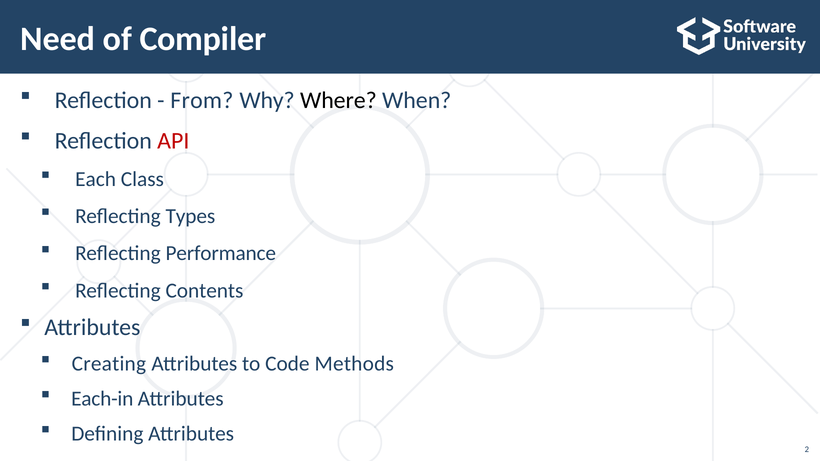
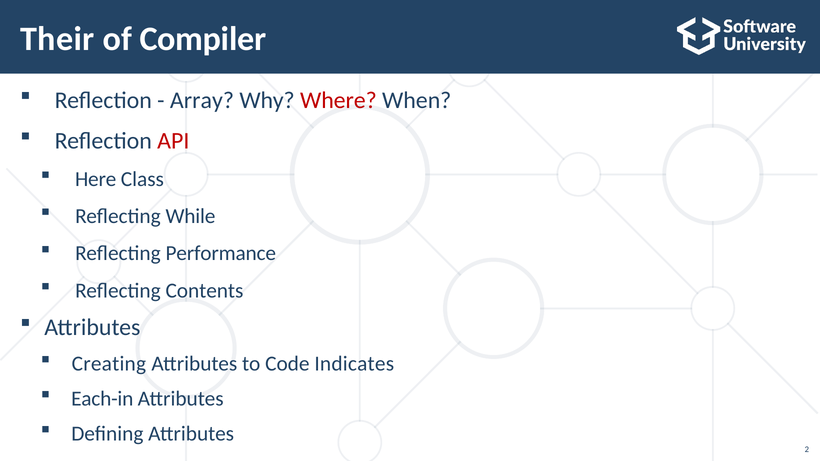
Need: Need -> Their
From: From -> Array
Where colour: black -> red
Each: Each -> Here
Types: Types -> While
Methods: Methods -> Indicates
